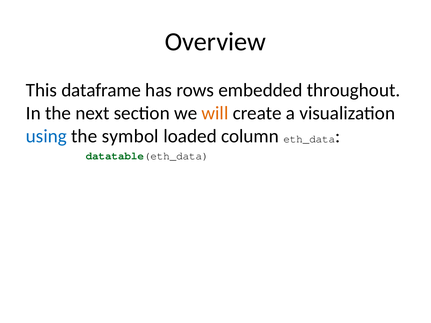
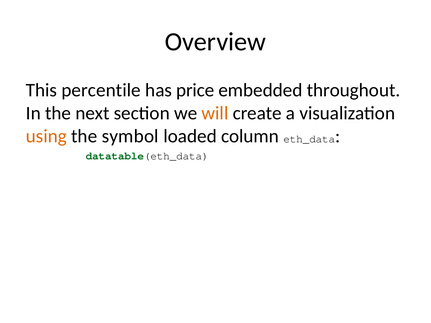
dataframe: dataframe -> percentile
rows: rows -> price
using colour: blue -> orange
